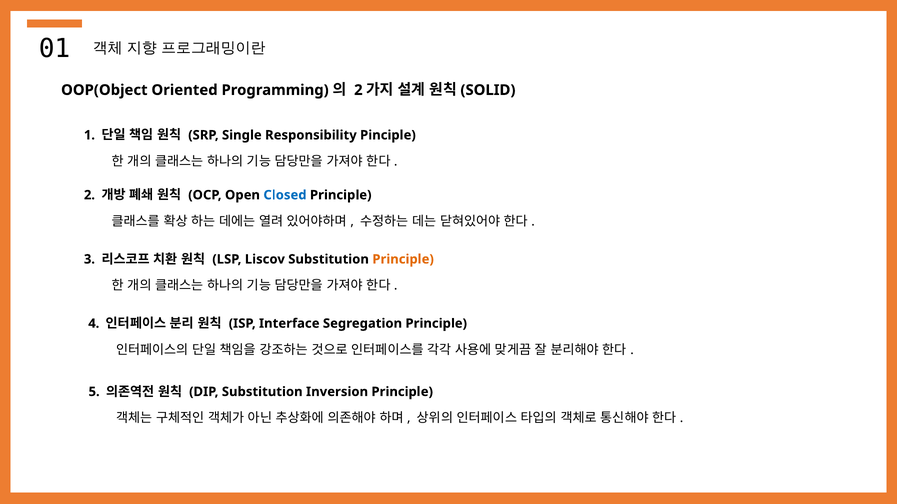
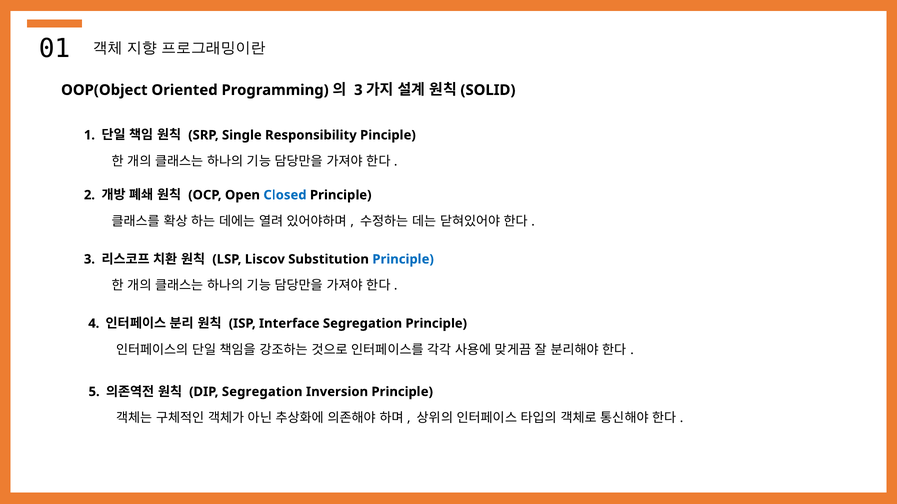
2 at (358, 90): 2 -> 3
Principle at (403, 260) colour: orange -> blue
DIP Substitution: Substitution -> Segregation
